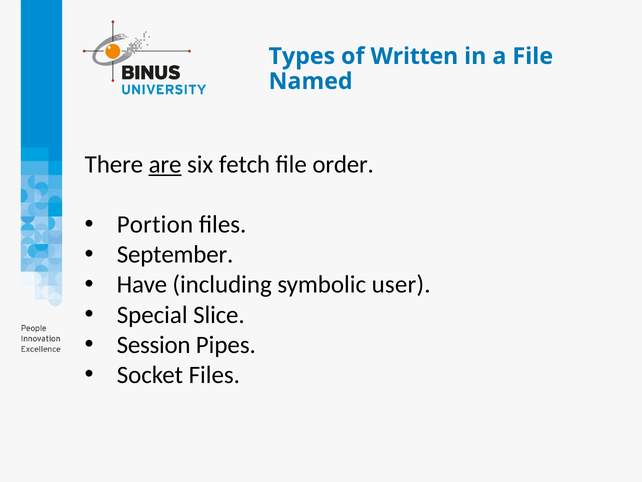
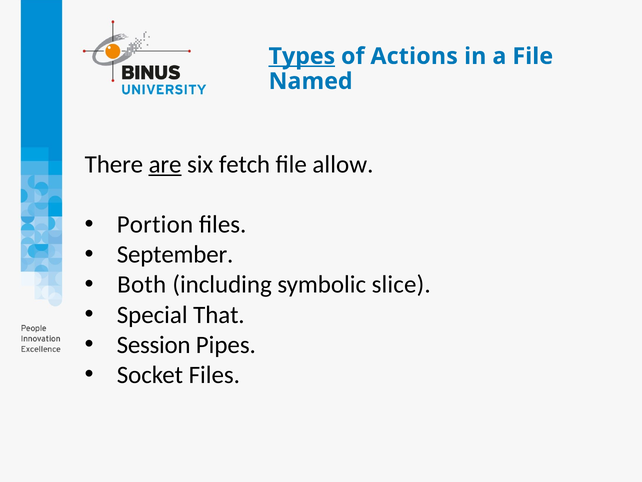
Types underline: none -> present
Written: Written -> Actions
order: order -> allow
Have: Have -> Both
user: user -> slice
Slice: Slice -> That
